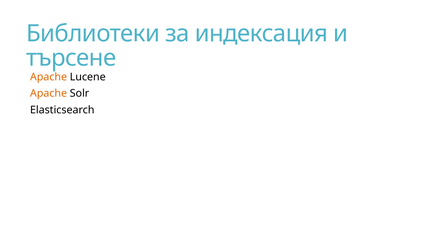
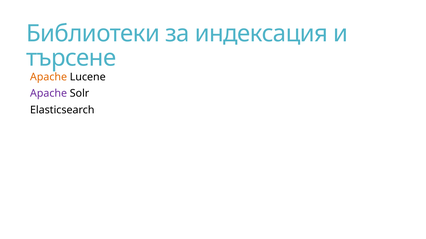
Apache at (49, 94) colour: orange -> purple
